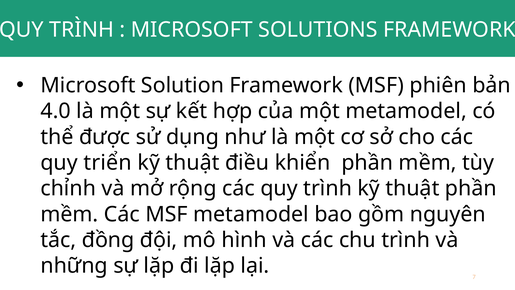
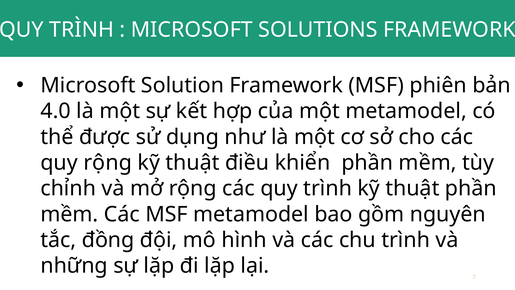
quy triển: triển -> rộng
